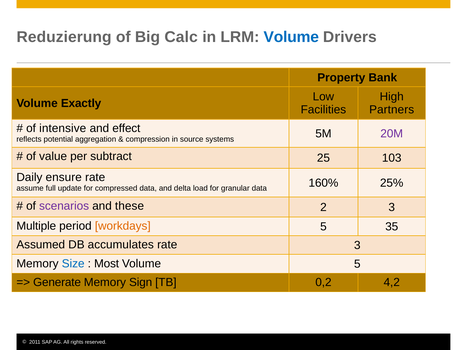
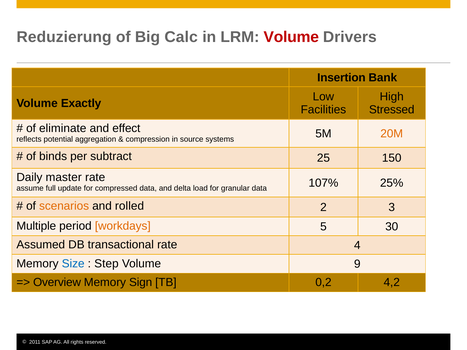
Volume at (291, 37) colour: blue -> red
Property: Property -> Insertion
Partners: Partners -> Stressed
intensive: intensive -> eliminate
20M colour: purple -> orange
value: value -> binds
103: 103 -> 150
ensure: ensure -> master
160%: 160% -> 107%
scenarios colour: purple -> orange
these: these -> rolled
35: 35 -> 30
accumulates: accumulates -> transactional
rate 3: 3 -> 4
Most: Most -> Step
Volume 5: 5 -> 9
Generate: Generate -> Overview
